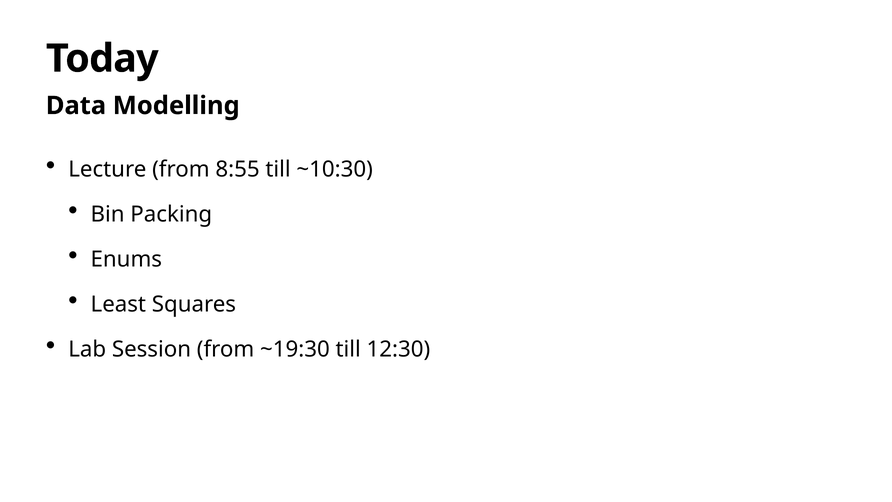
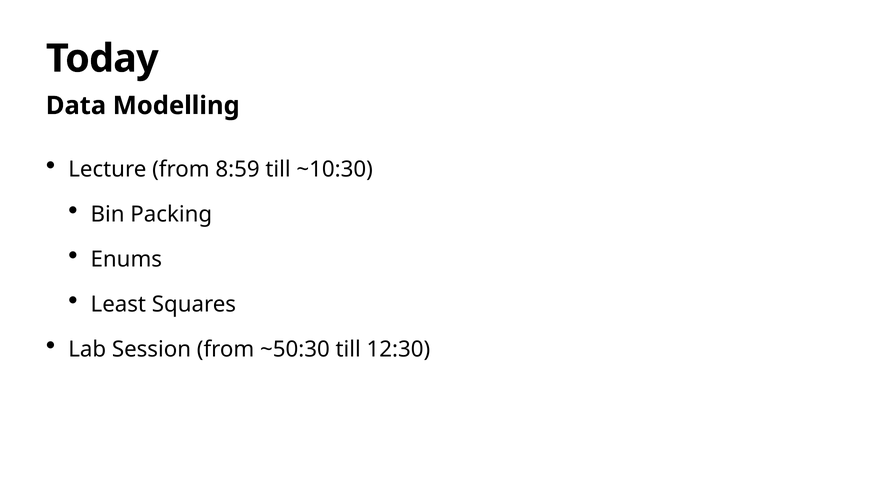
8:55: 8:55 -> 8:59
~19:30: ~19:30 -> ~50:30
